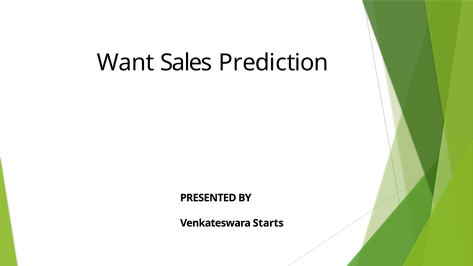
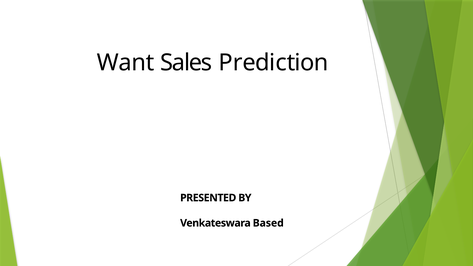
Starts: Starts -> Based
